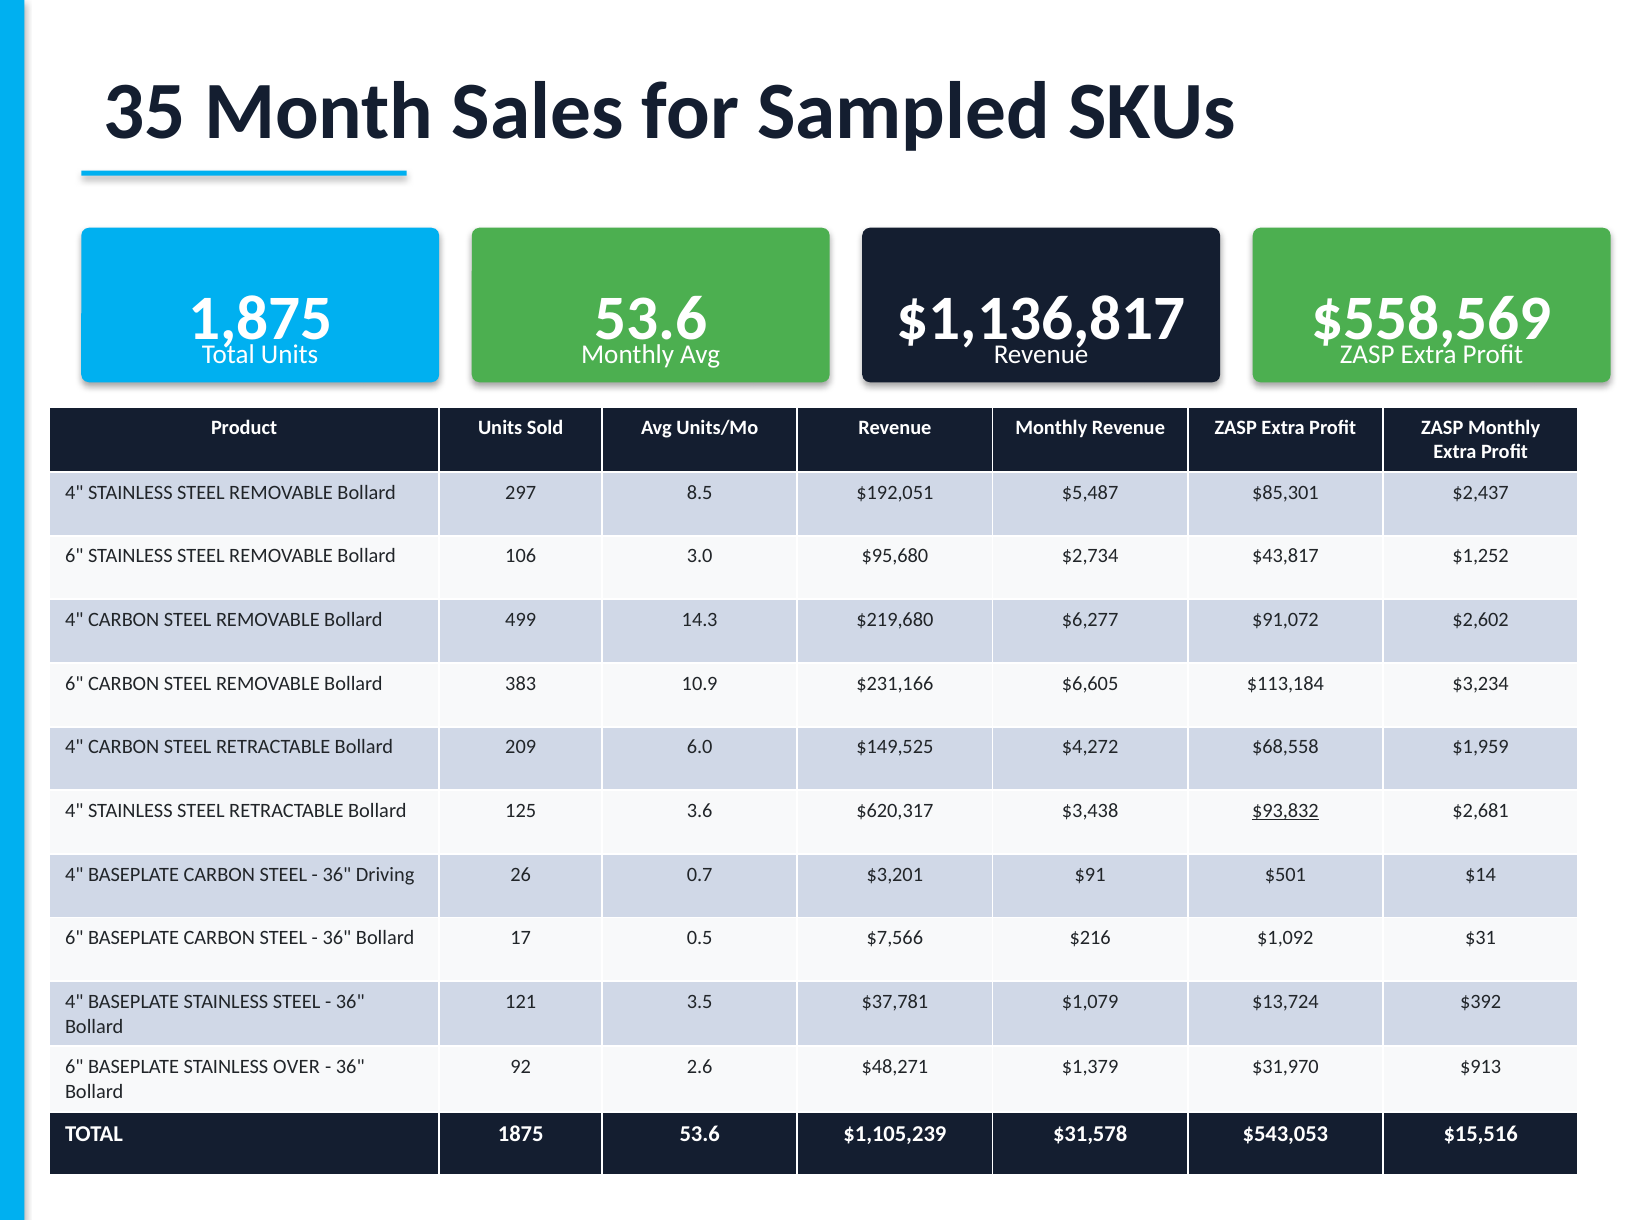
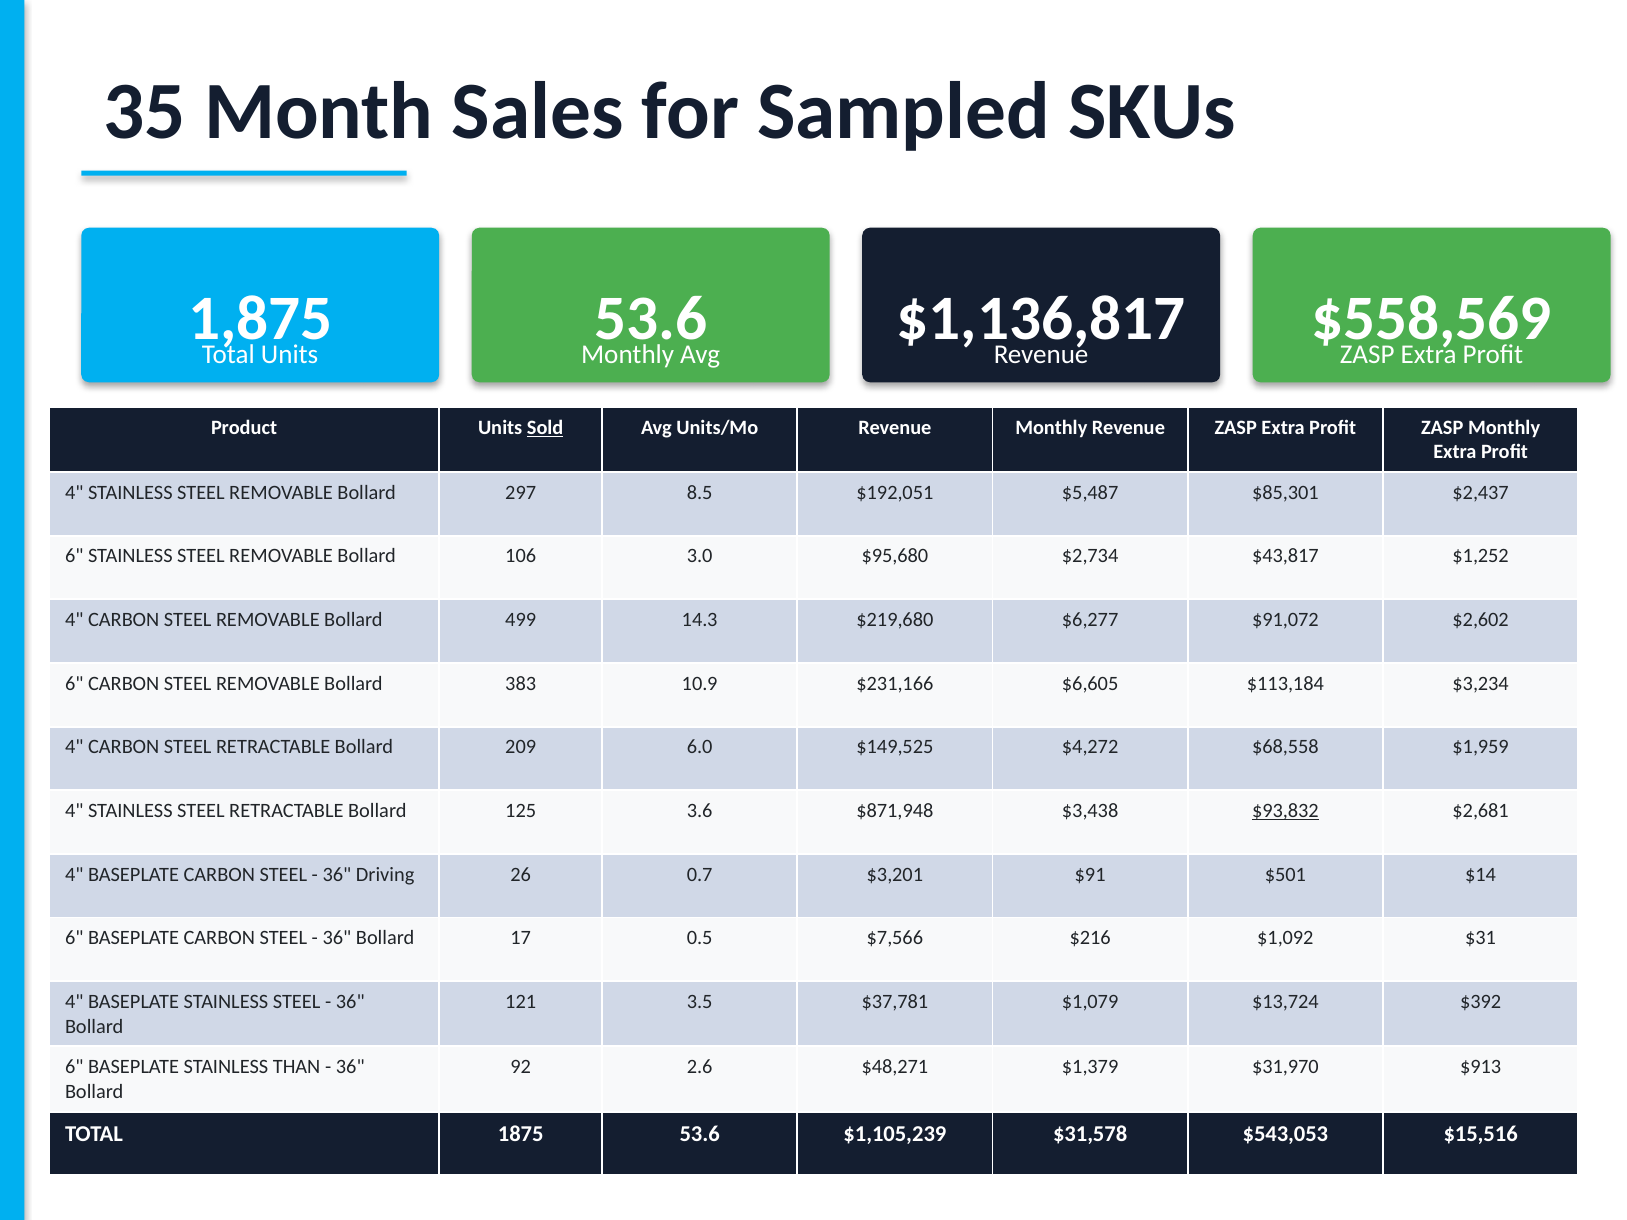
Sold underline: none -> present
$620,317: $620,317 -> $871,948
OVER: OVER -> THAN
